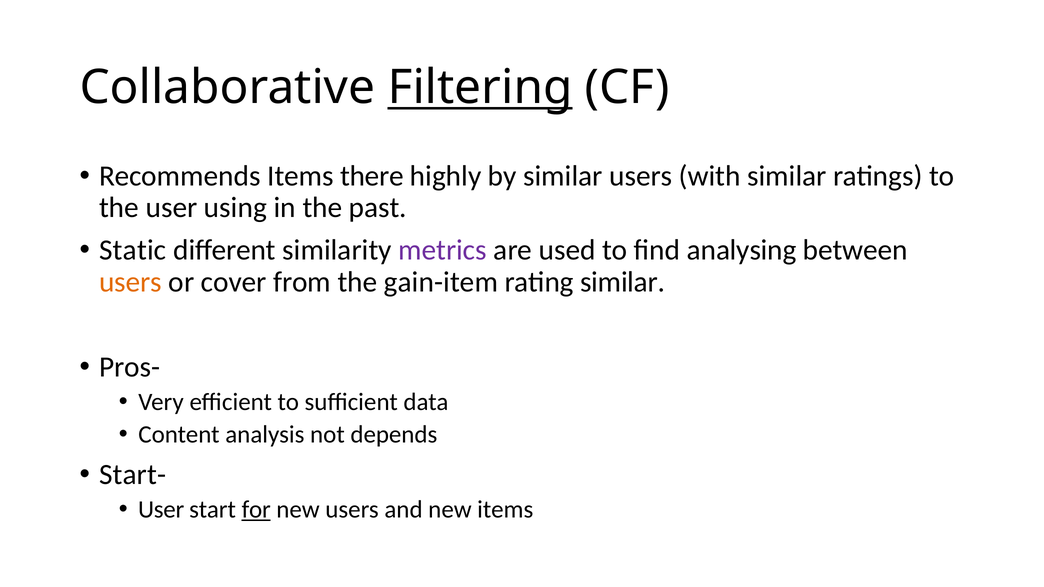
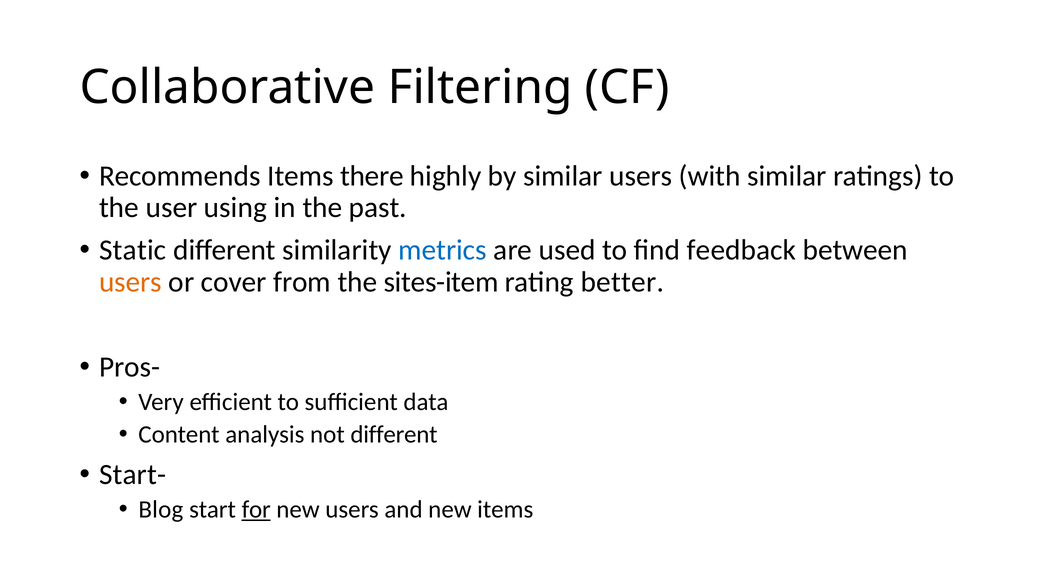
Filtering underline: present -> none
metrics colour: purple -> blue
analysing: analysing -> feedback
gain-item: gain-item -> sites-item
rating similar: similar -> better
not depends: depends -> different
User at (161, 510): User -> Blog
